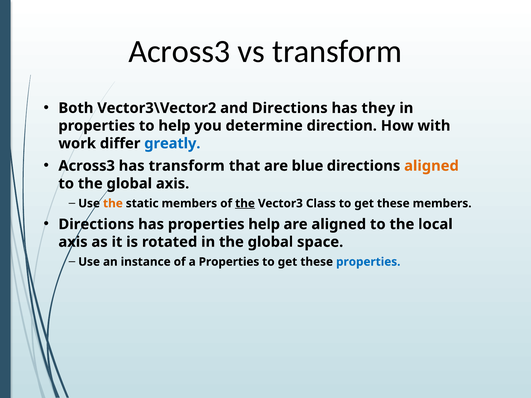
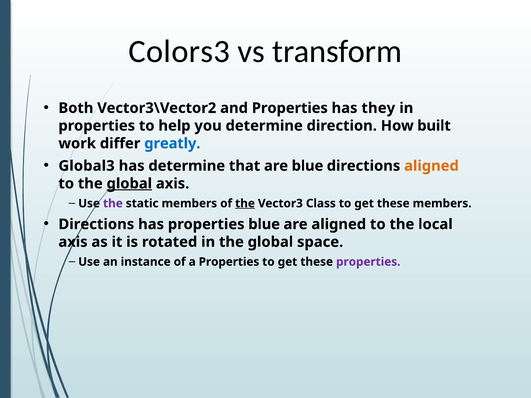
Across3 at (179, 51): Across3 -> Colors3
and Directions: Directions -> Properties
with: with -> built
Across3 at (87, 166): Across3 -> Global3
has transform: transform -> determine
global at (129, 184) underline: none -> present
the at (113, 204) colour: orange -> purple
properties help: help -> blue
properties at (368, 262) colour: blue -> purple
